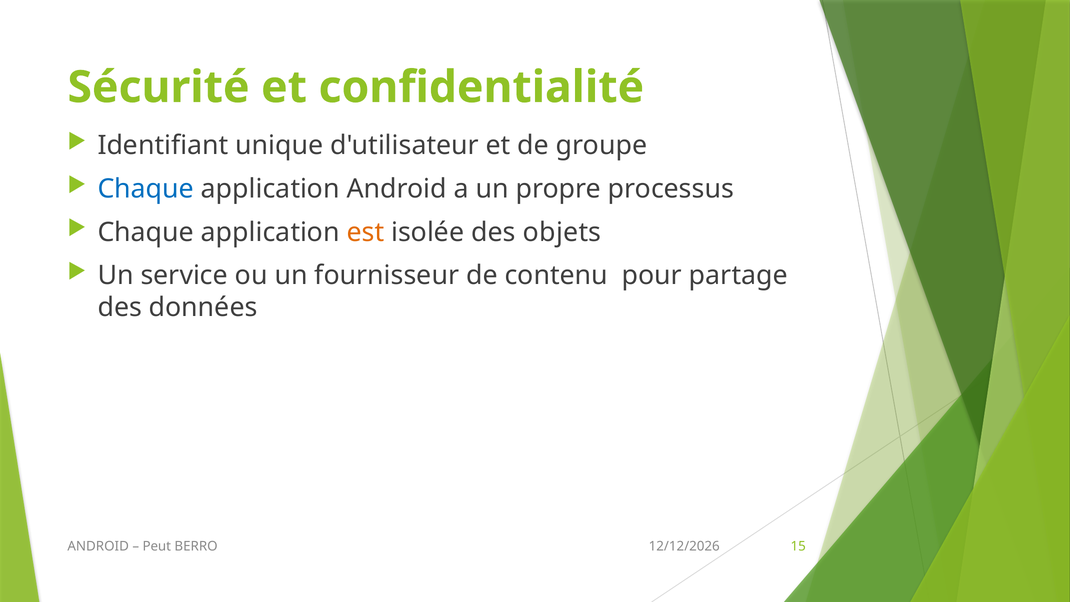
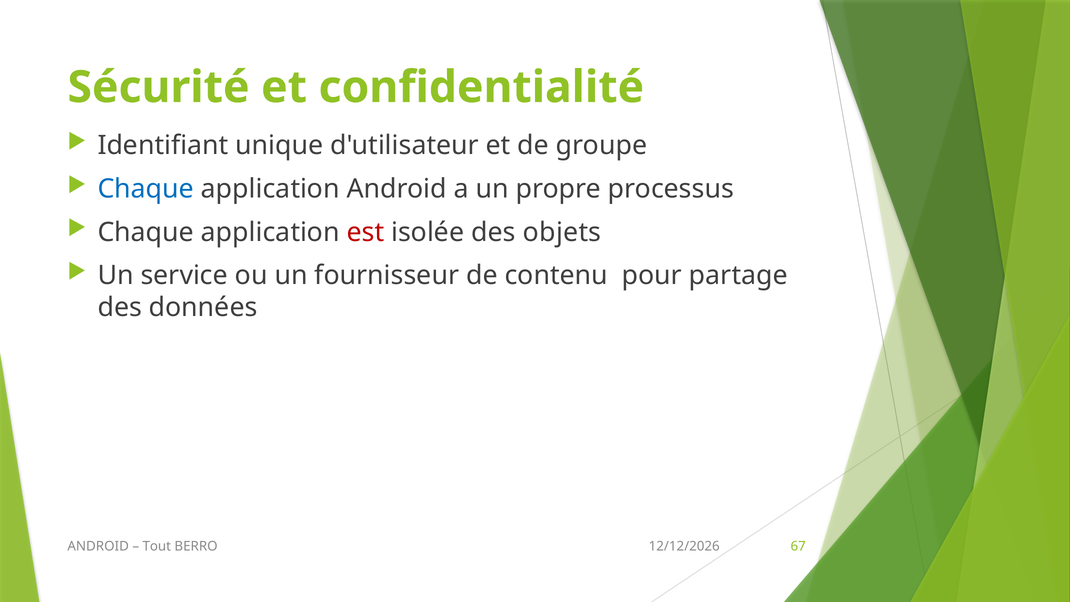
est colour: orange -> red
Peut: Peut -> Tout
15: 15 -> 67
